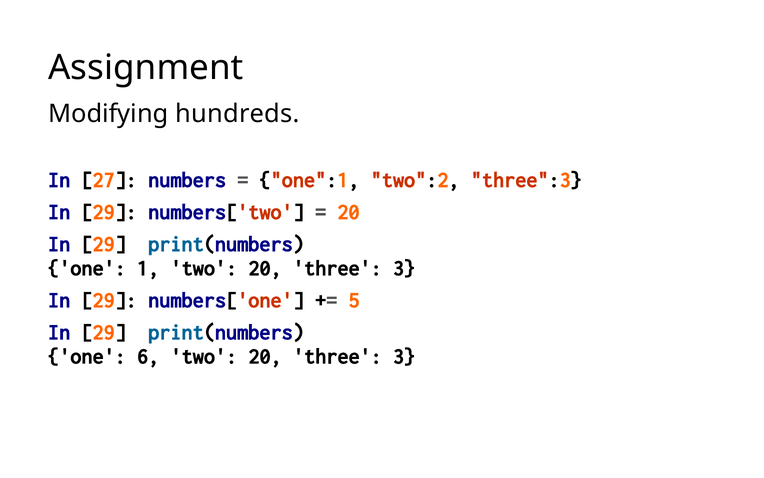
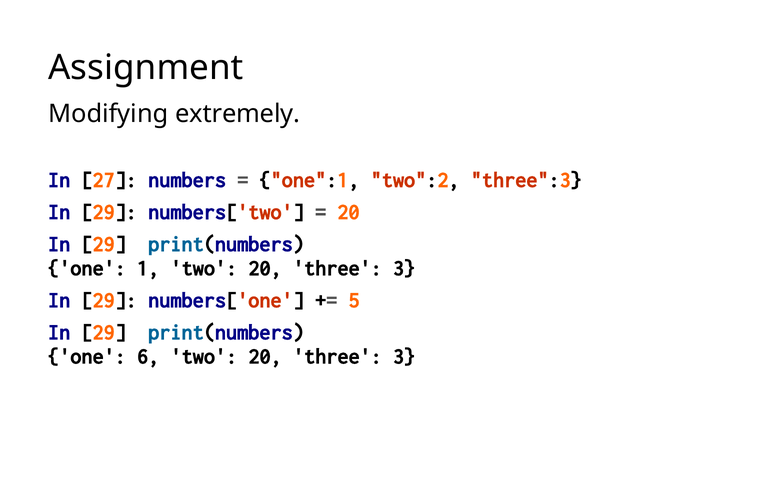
hundreds: hundreds -> extremely
